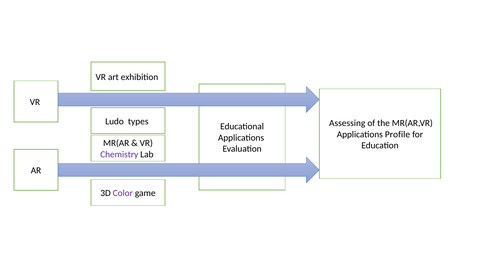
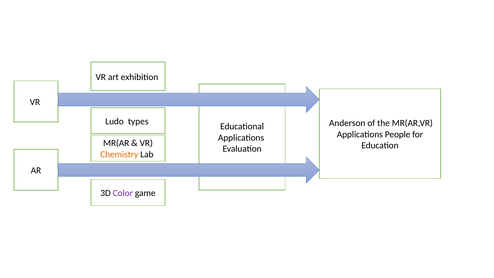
Assessing: Assessing -> Anderson
Profile: Profile -> People
Chemistry colour: purple -> orange
